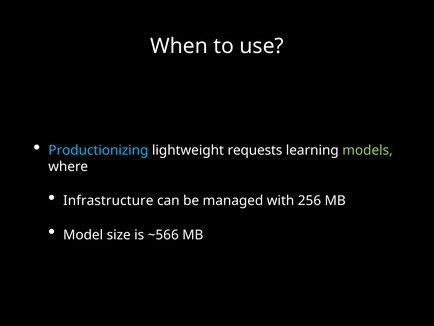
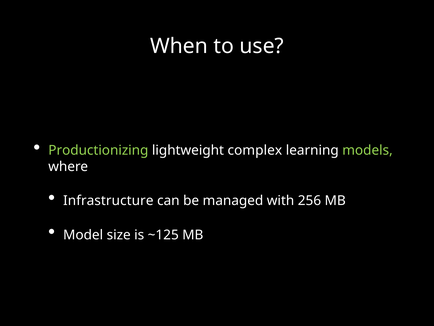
Productionizing colour: light blue -> light green
requests: requests -> complex
~566: ~566 -> ~125
